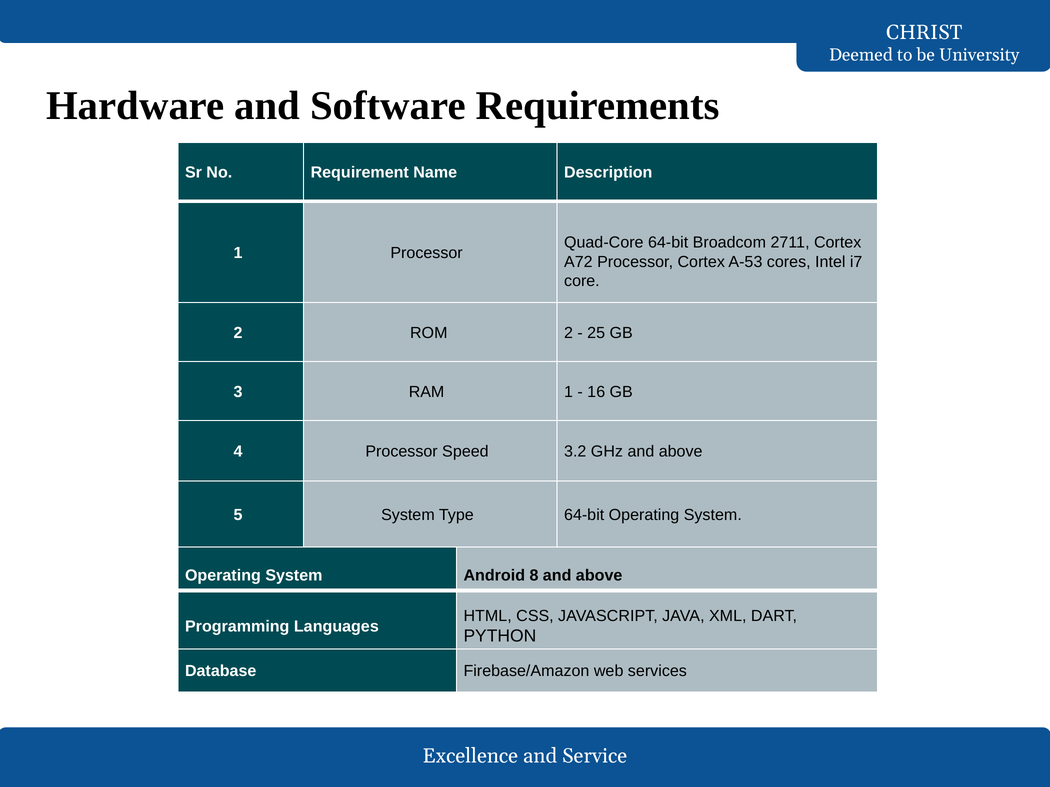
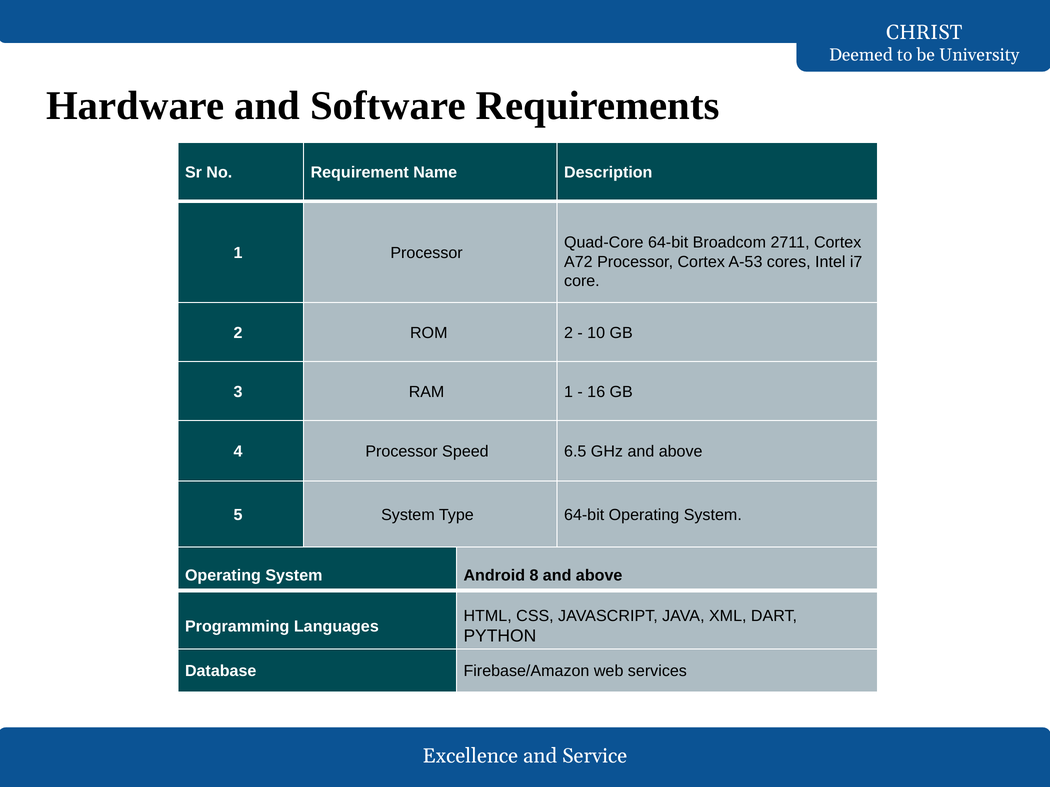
25: 25 -> 10
3.2: 3.2 -> 6.5
